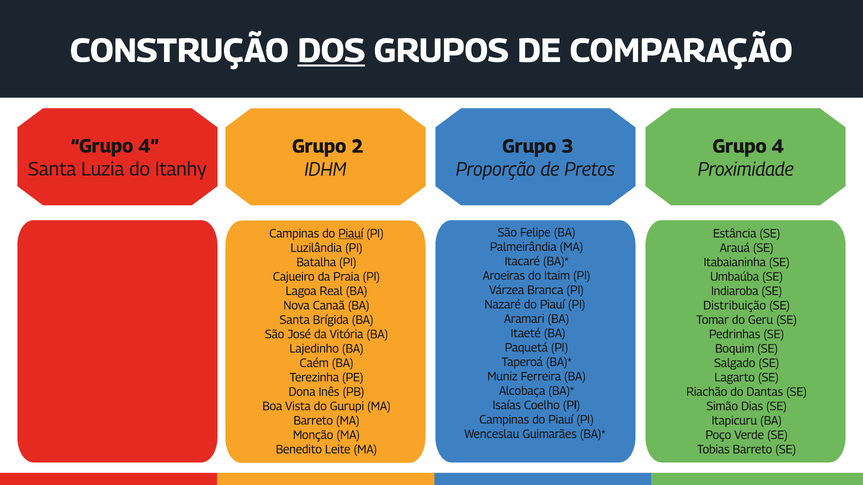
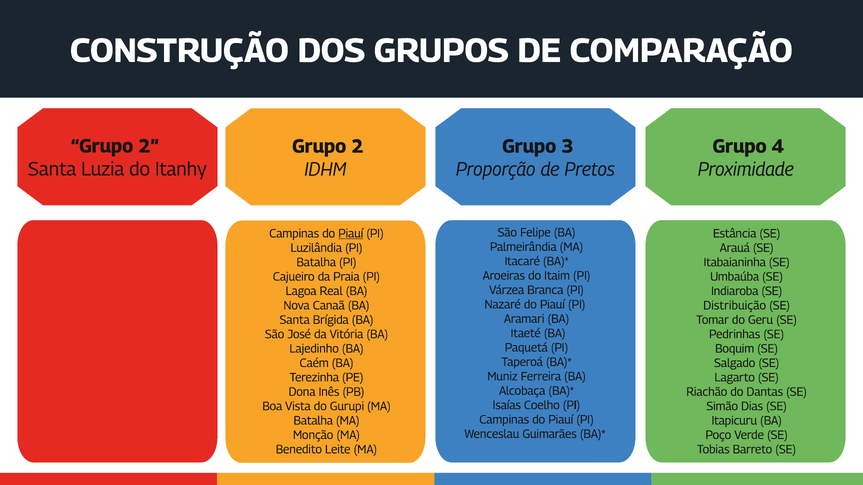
DOS underline: present -> none
4 at (149, 146): 4 -> 2
Barreto at (313, 421): Barreto -> Batalha
